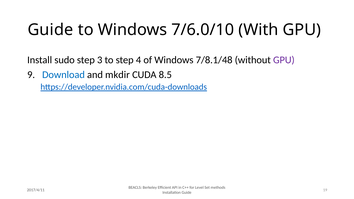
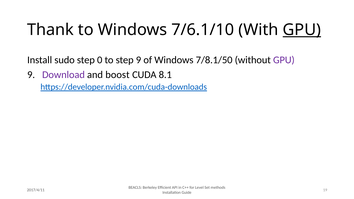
Guide at (50, 30): Guide -> Thank
7/6.0/10: 7/6.0/10 -> 7/6.1/10
GPU at (302, 30) underline: none -> present
3: 3 -> 0
step 4: 4 -> 9
7/8.1/48: 7/8.1/48 -> 7/8.1/50
Download colour: blue -> purple
mkdir: mkdir -> boost
8.5: 8.5 -> 8.1
